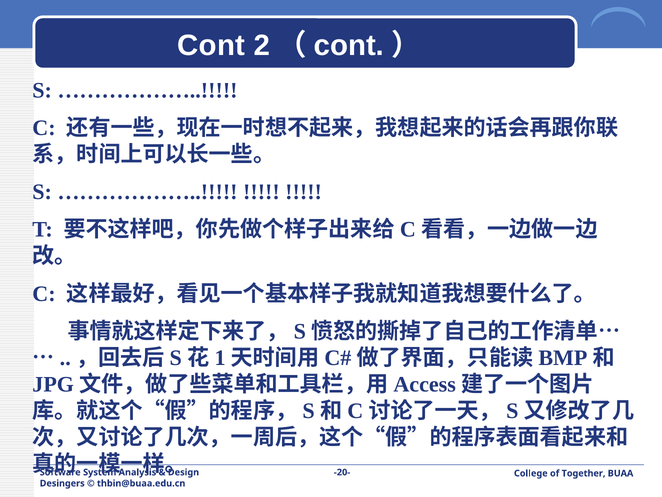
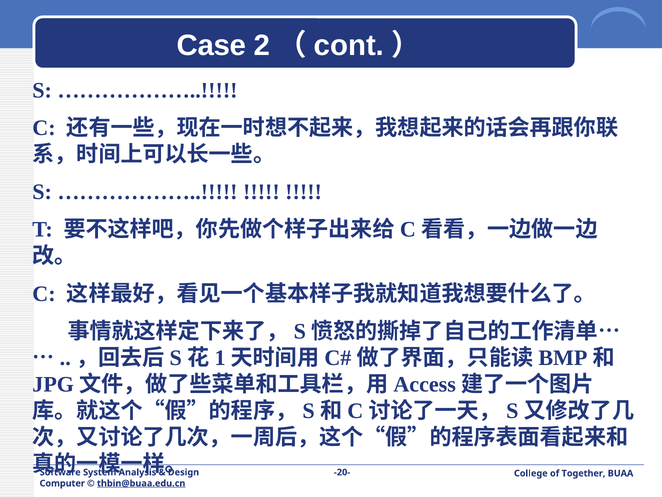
Cont at (211, 46): Cont -> Case
Desingers: Desingers -> Computer
thbin@buaa.edu.cn underline: none -> present
